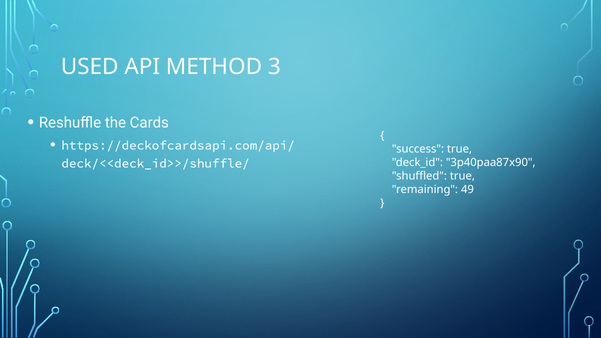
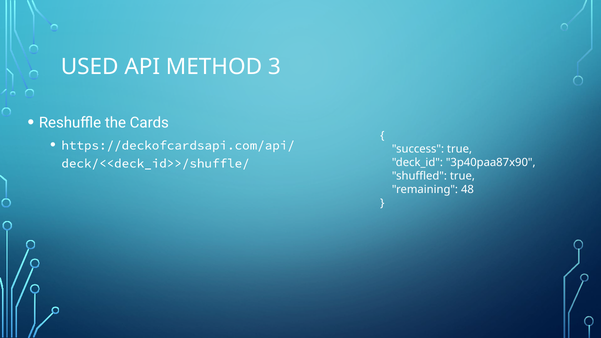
49: 49 -> 48
